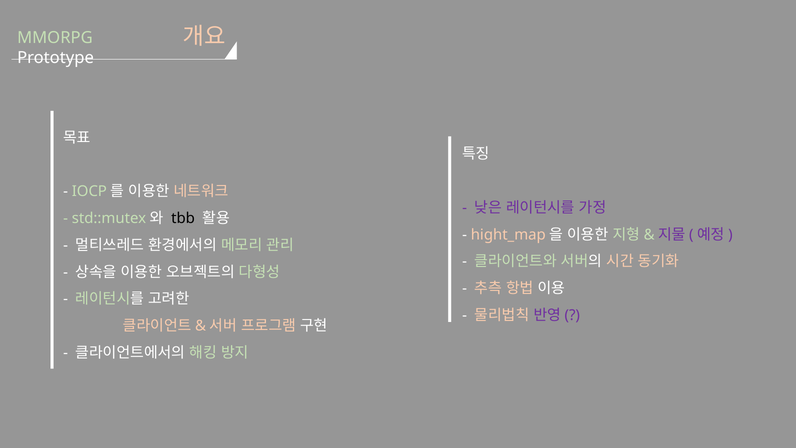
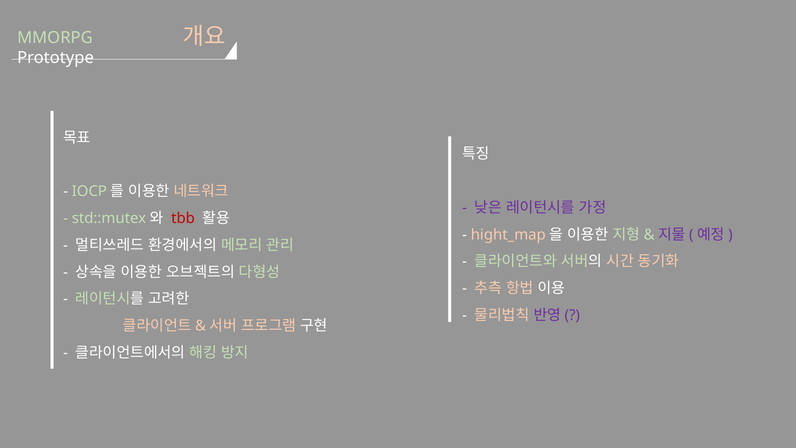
tbb colour: black -> red
